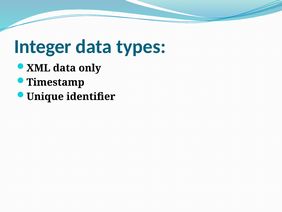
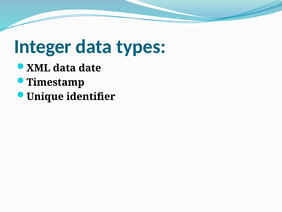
only: only -> date
